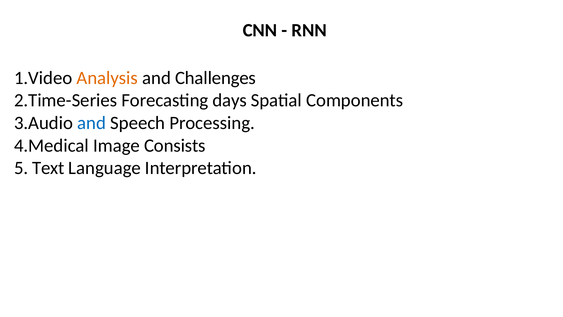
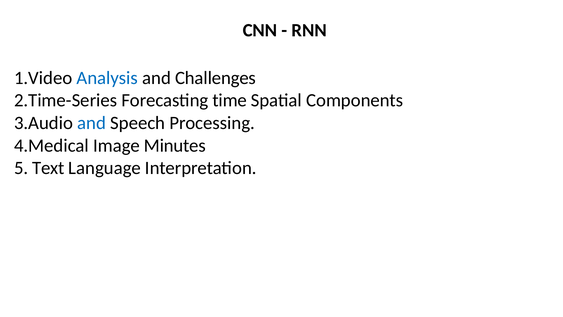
Analysis colour: orange -> blue
days: days -> time
Consists: Consists -> Minutes
